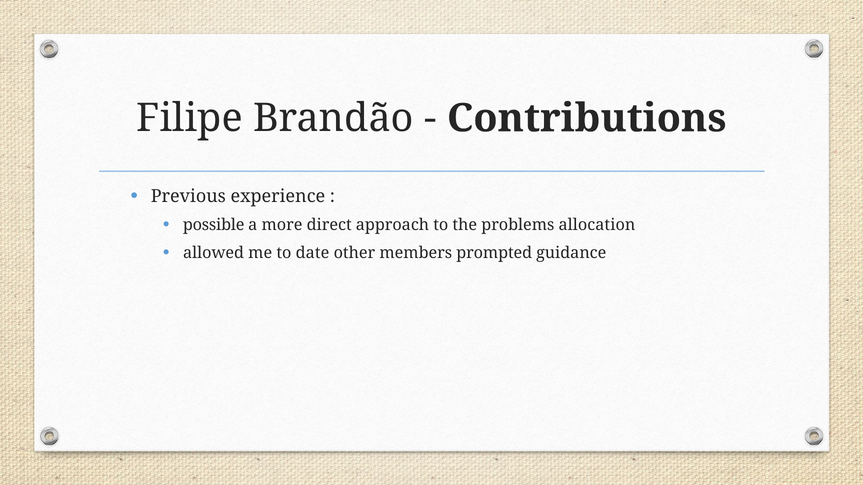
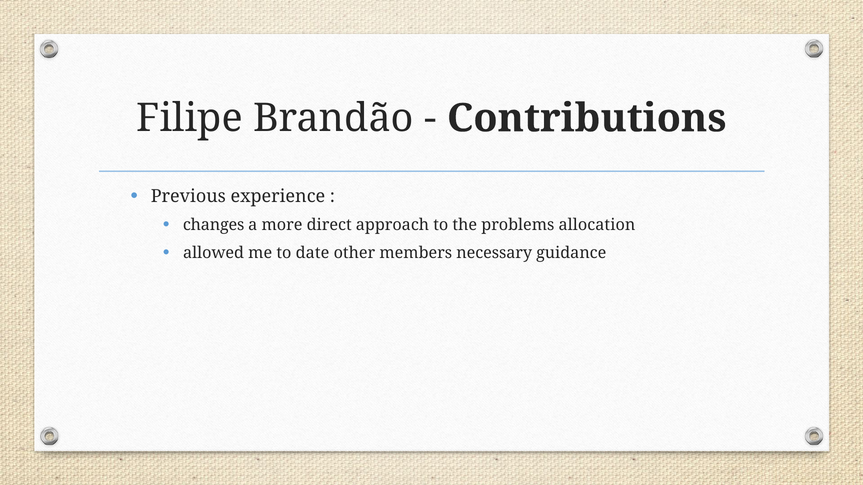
possible: possible -> changes
prompted: prompted -> necessary
